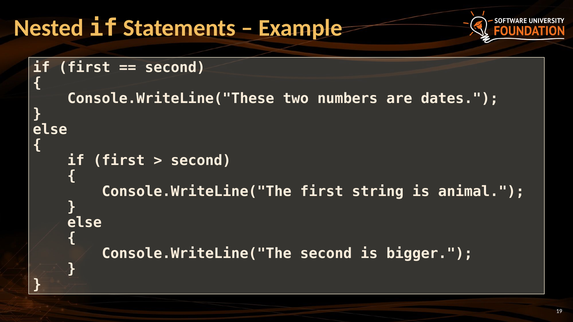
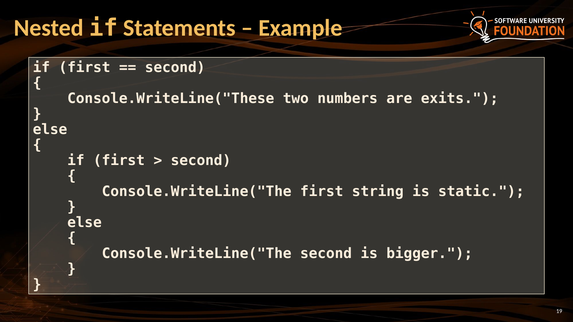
dates: dates -> exits
animal: animal -> static
